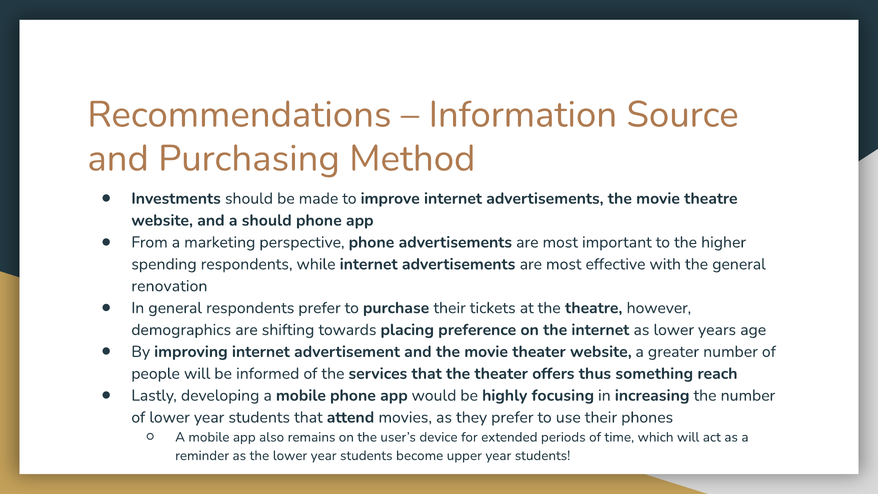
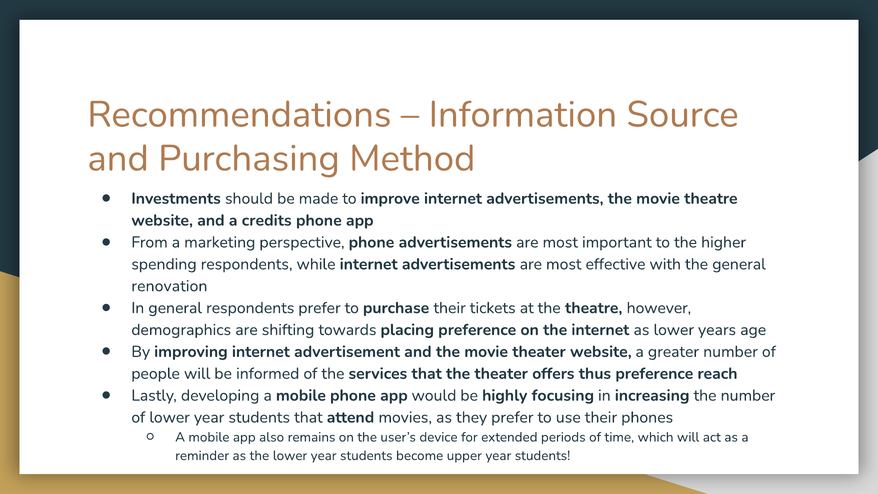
a should: should -> credits
thus something: something -> preference
